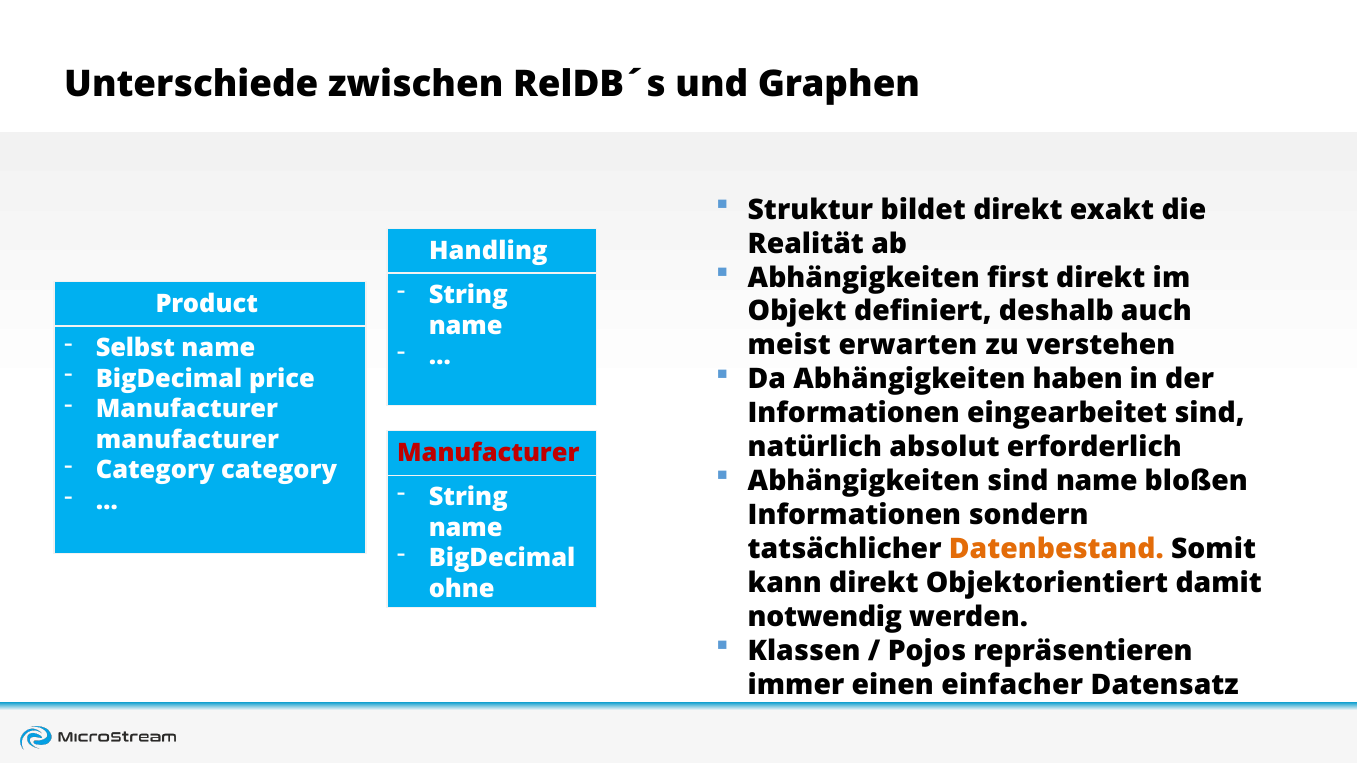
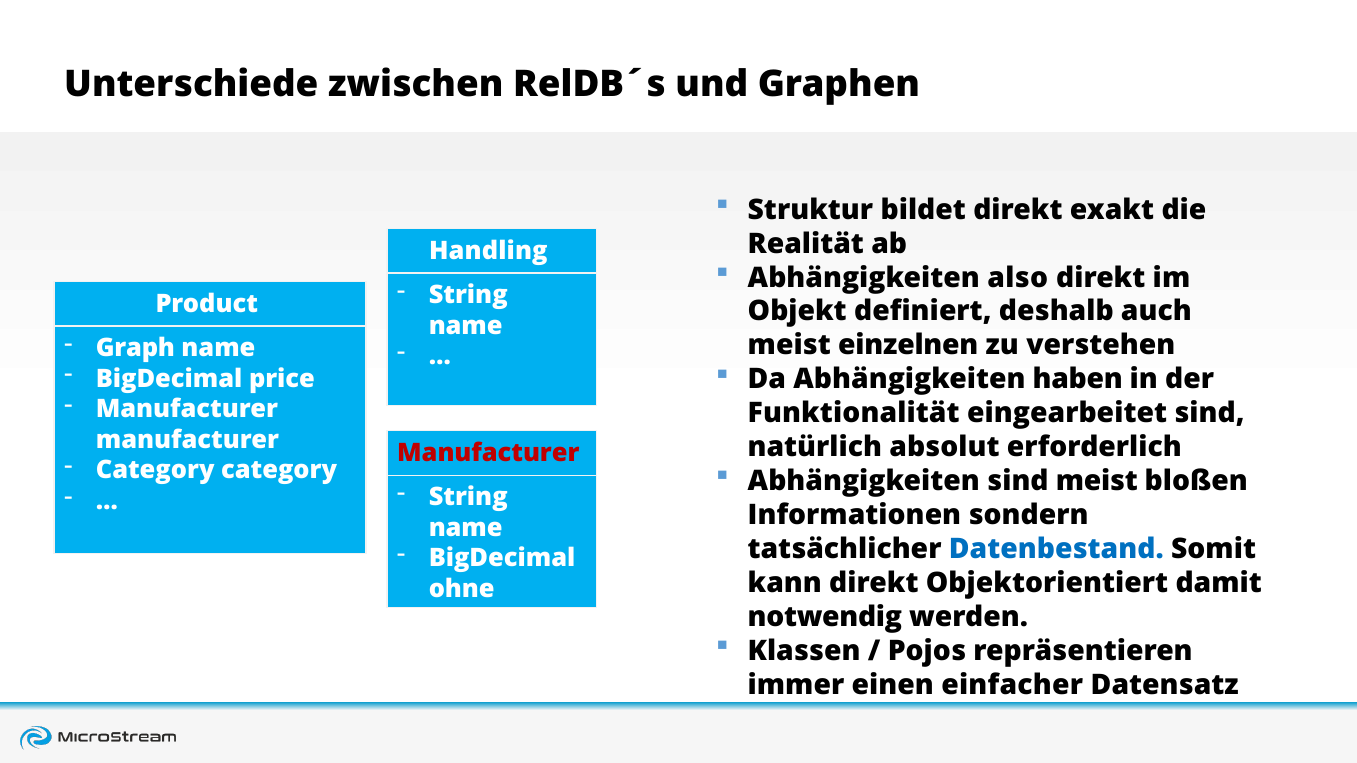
first: first -> also
erwarten: erwarten -> einzelnen
Selbst: Selbst -> Graph
Informationen at (854, 414): Informationen -> Funktionalität
sind name: name -> meist
Datenbestand colour: orange -> blue
